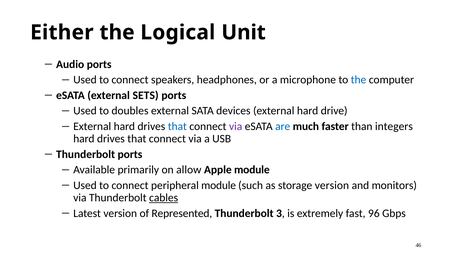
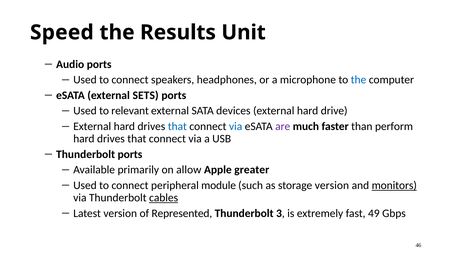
Either: Either -> Speed
Logical: Logical -> Results
doubles: doubles -> relevant
via at (236, 126) colour: purple -> blue
are colour: blue -> purple
integers: integers -> perform
Apple module: module -> greater
monitors underline: none -> present
96: 96 -> 49
